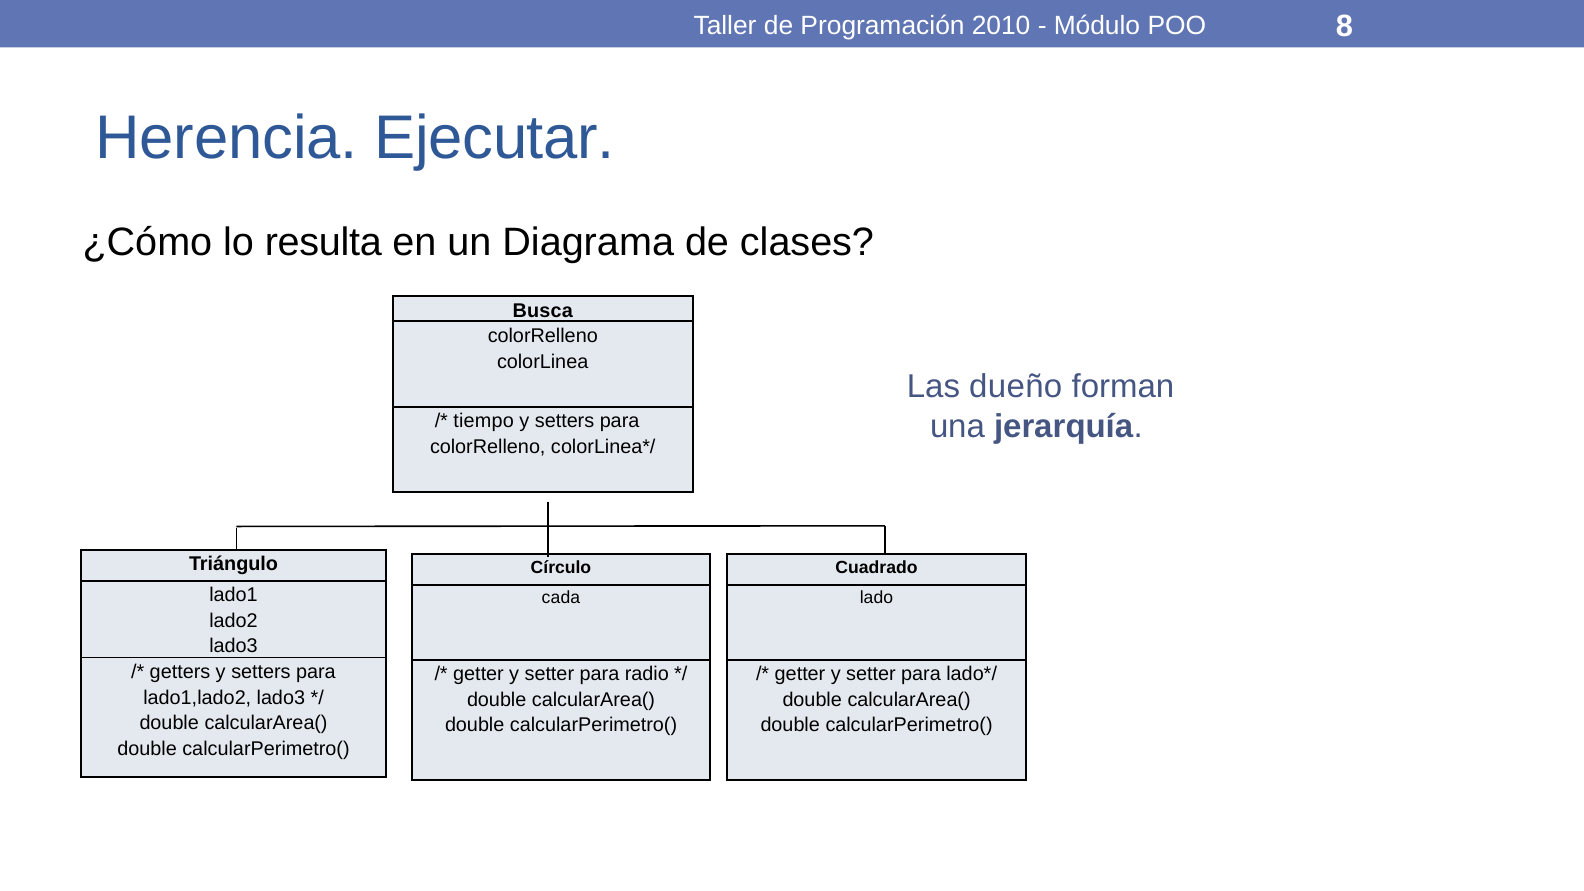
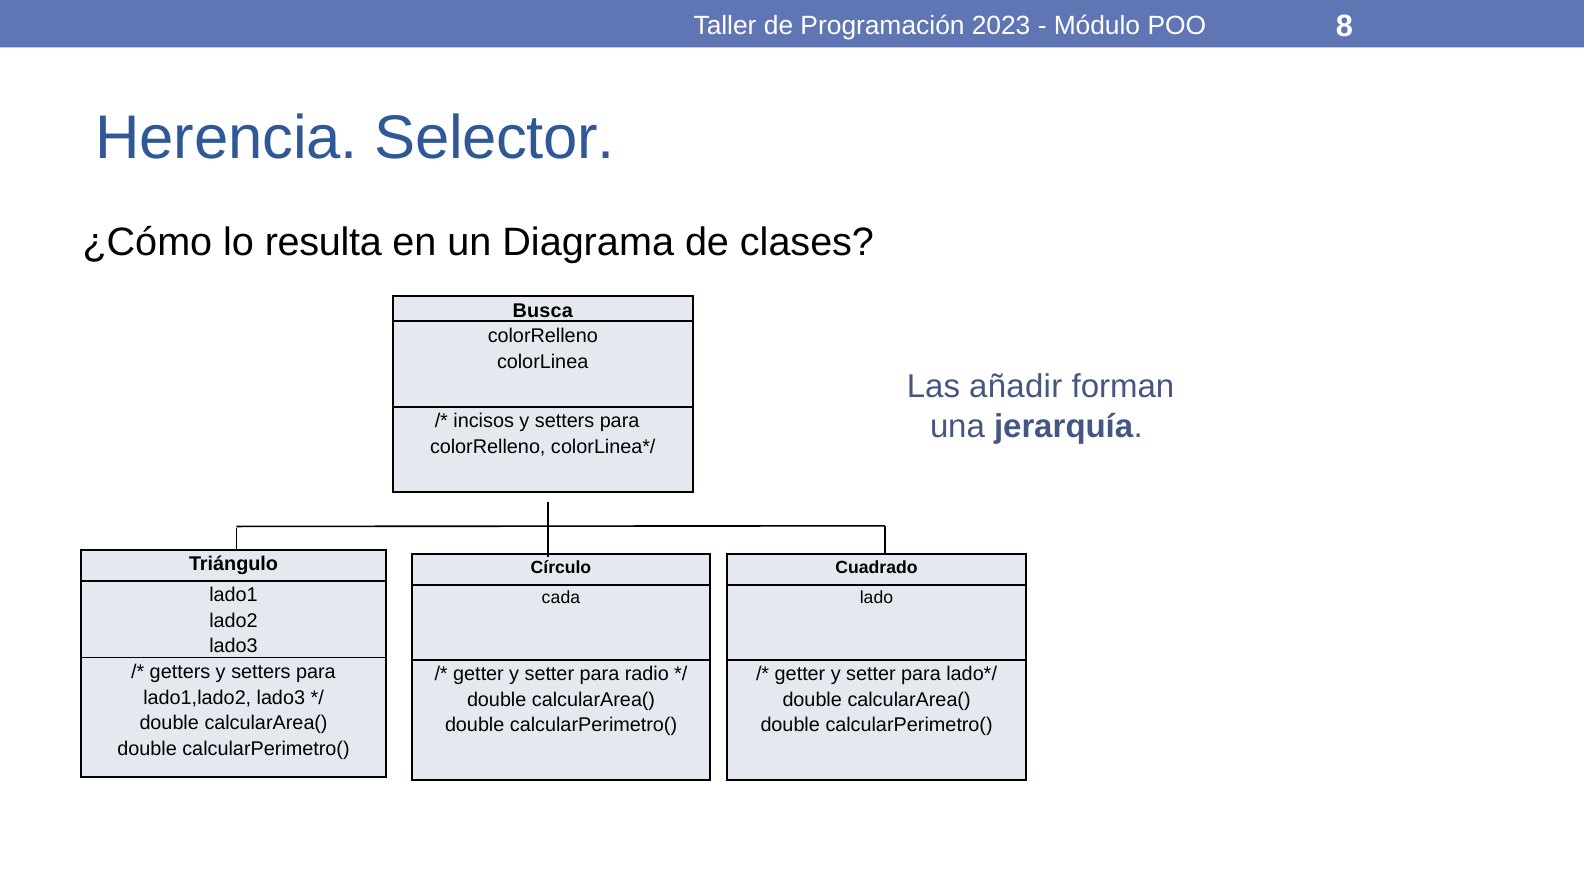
2010: 2010 -> 2023
Ejecutar: Ejecutar -> Selector
dueño: dueño -> añadir
tiempo: tiempo -> incisos
